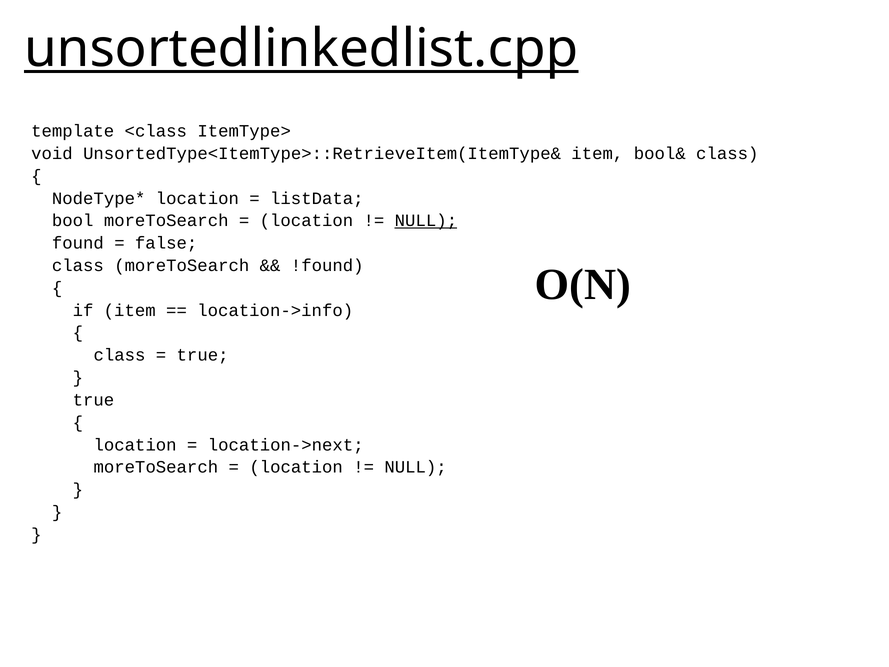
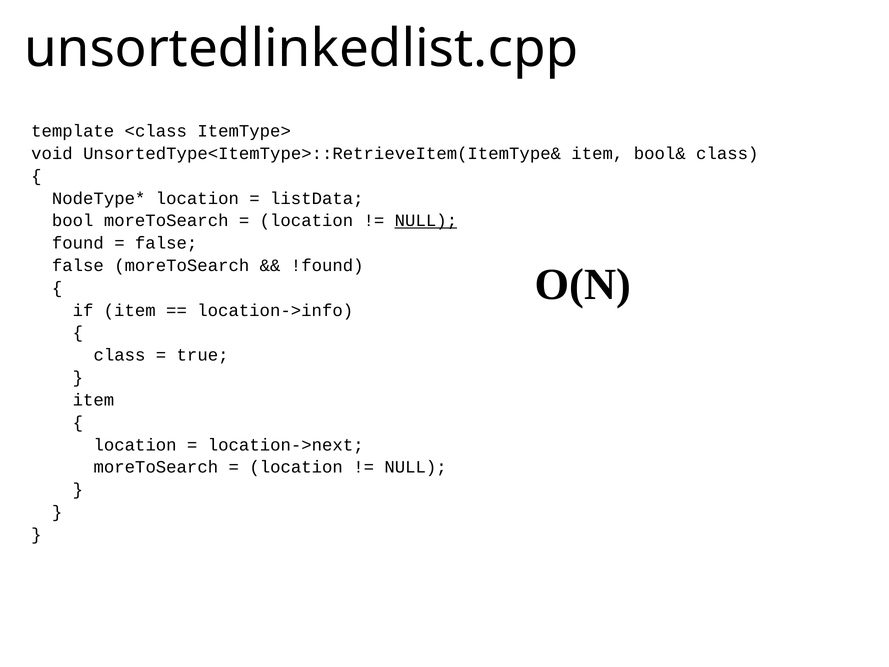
unsortedlinkedlist.cpp underline: present -> none
class at (78, 265): class -> false
true at (93, 400): true -> item
